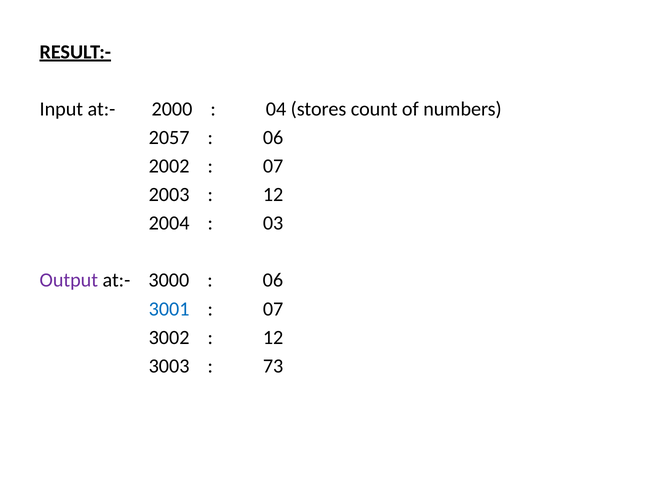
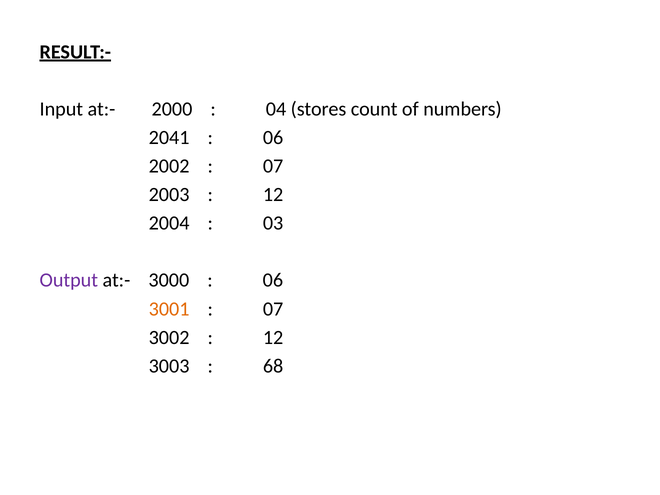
2057: 2057 -> 2041
3001 colour: blue -> orange
73: 73 -> 68
